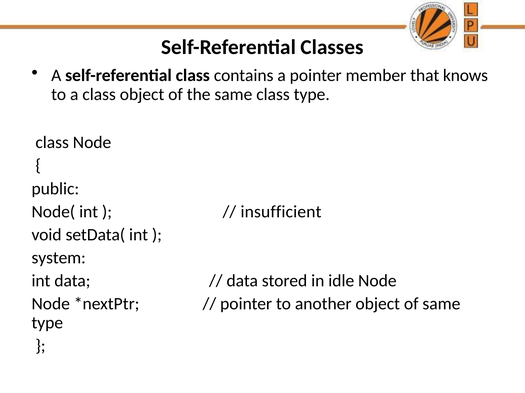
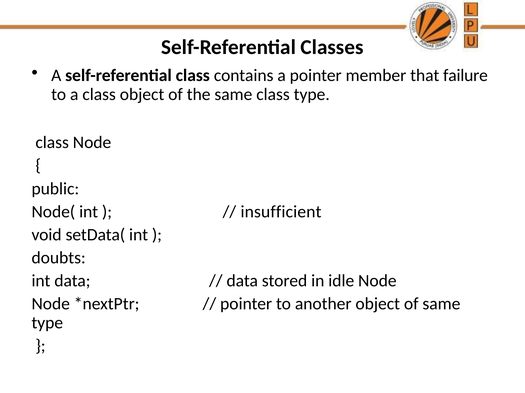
knows: knows -> failure
system: system -> doubts
